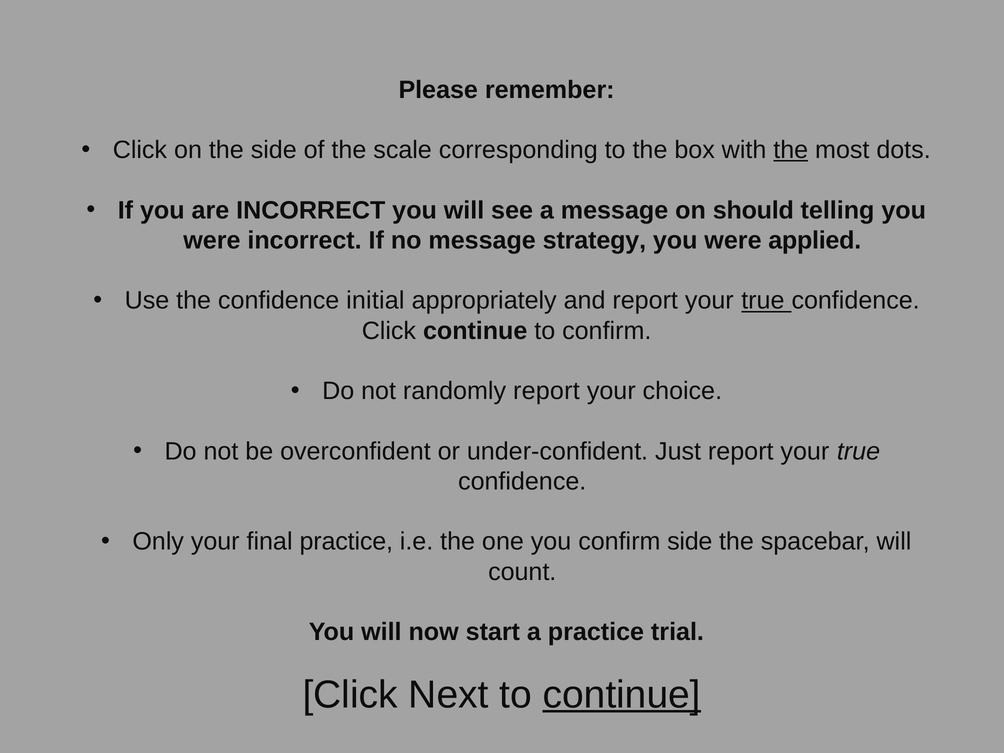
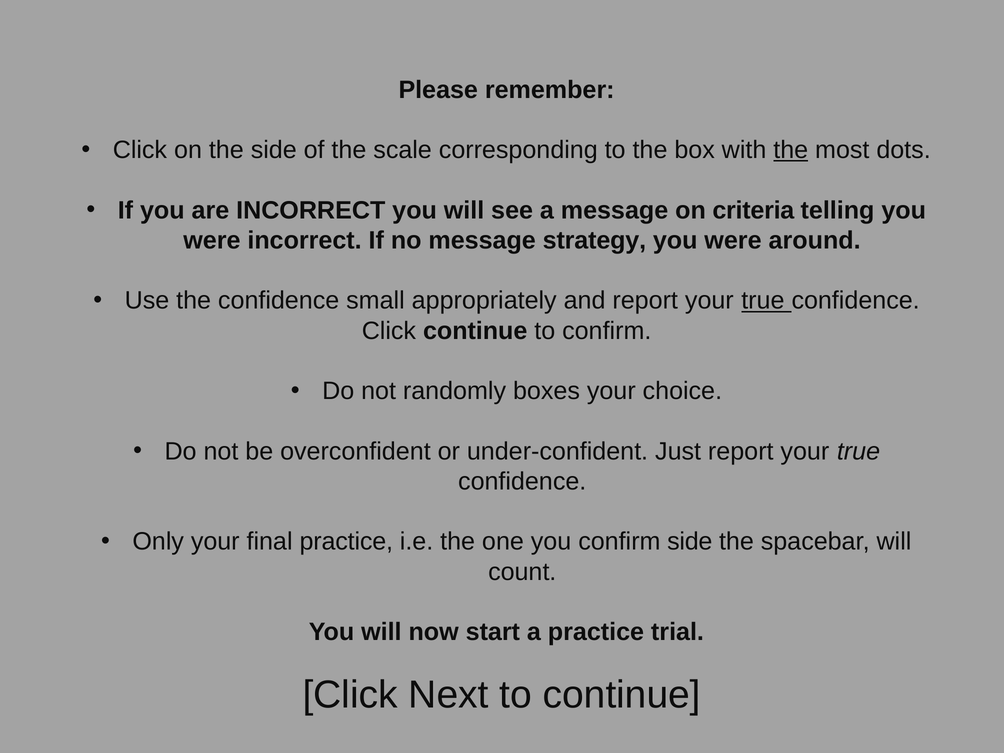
should: should -> criteria
applied: applied -> around
initial: initial -> small
randomly report: report -> boxes
continue at (622, 695) underline: present -> none
